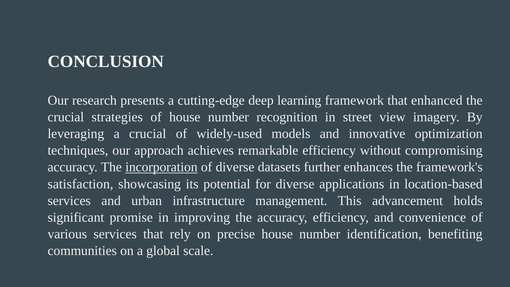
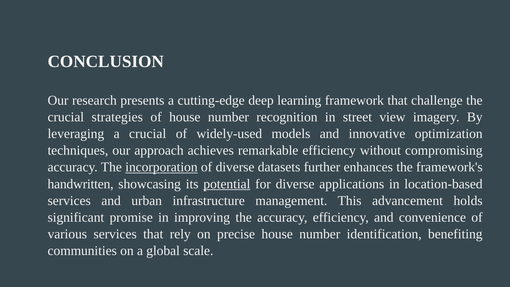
enhanced: enhanced -> challenge
satisfaction: satisfaction -> handwritten
potential underline: none -> present
